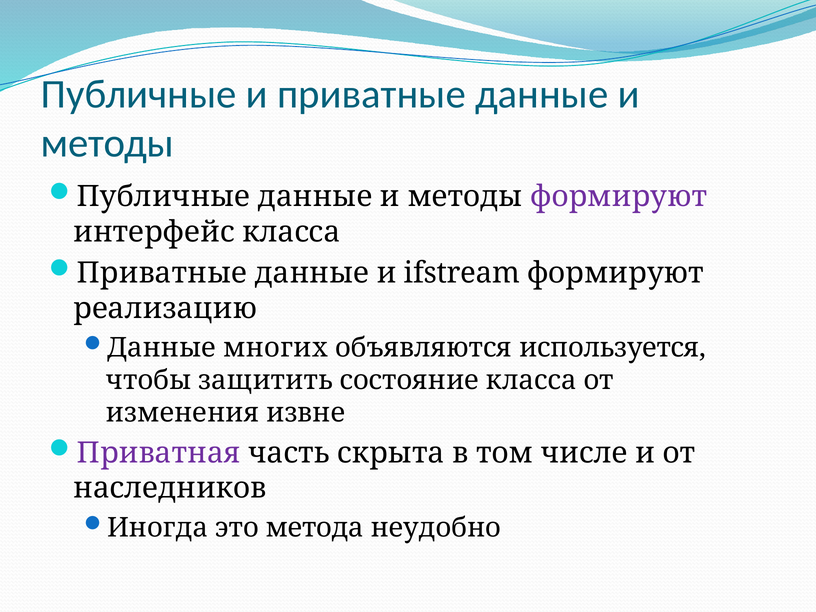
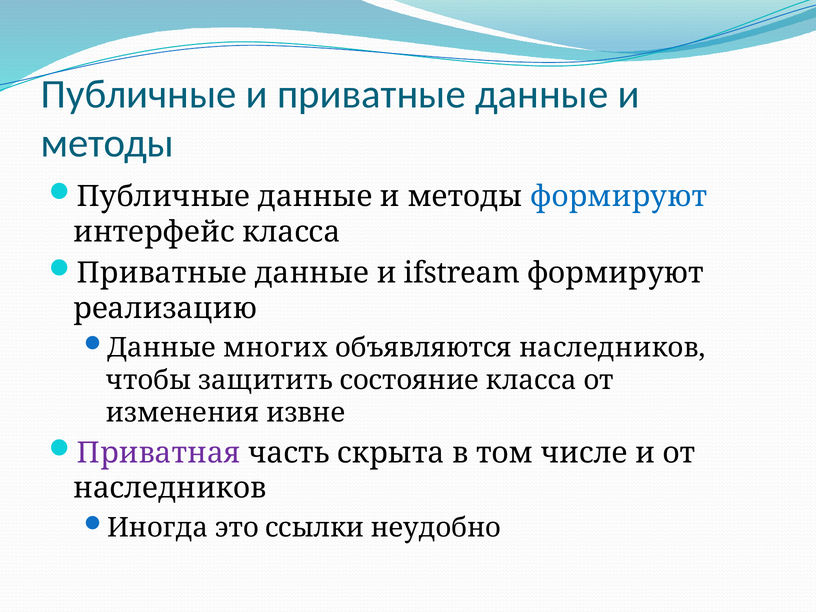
формируют at (619, 196) colour: purple -> blue
объявляются используется: используется -> наследников
метода: метода -> ссылки
